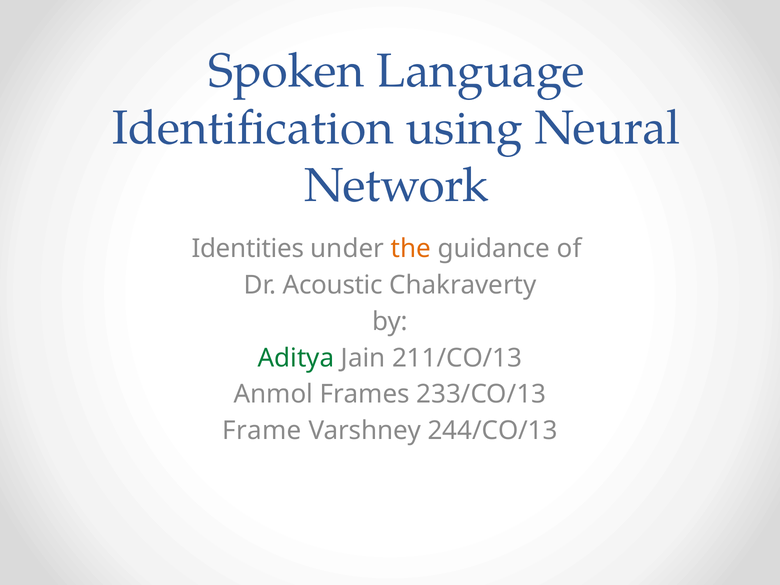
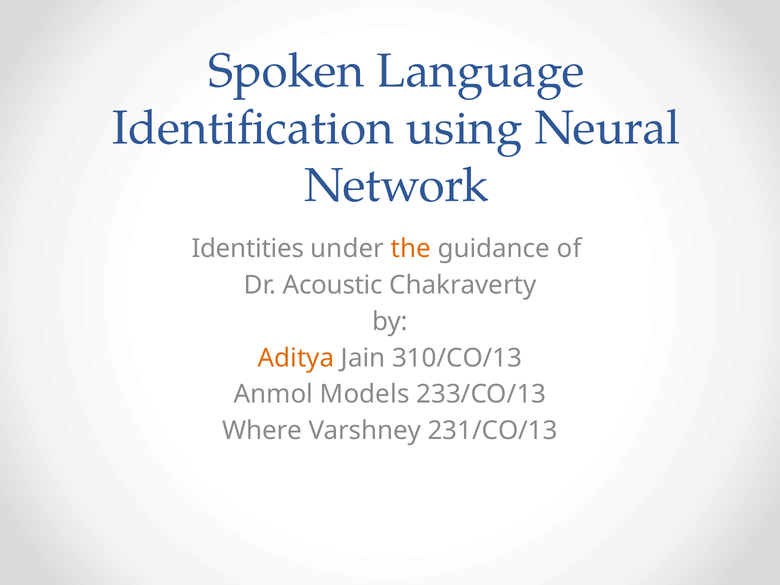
Aditya colour: green -> orange
211/CO/13: 211/CO/13 -> 310/CO/13
Frames: Frames -> Models
Frame: Frame -> Where
244/CO/13: 244/CO/13 -> 231/CO/13
